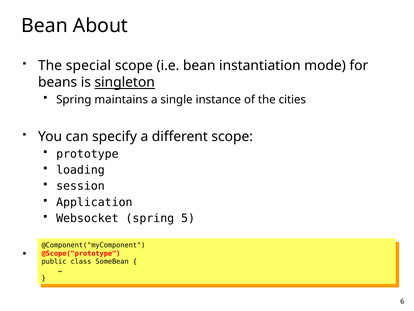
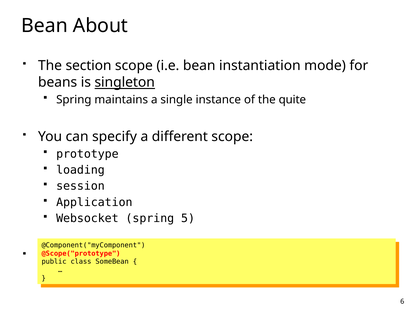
special: special -> section
cities: cities -> quite
